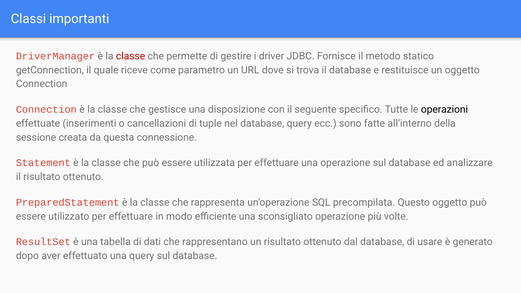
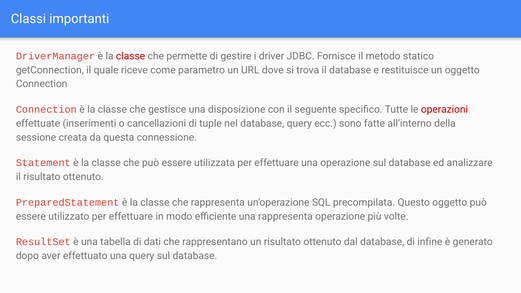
operazioni colour: black -> red
una sconsigliato: sconsigliato -> rappresenta
usare: usare -> infine
